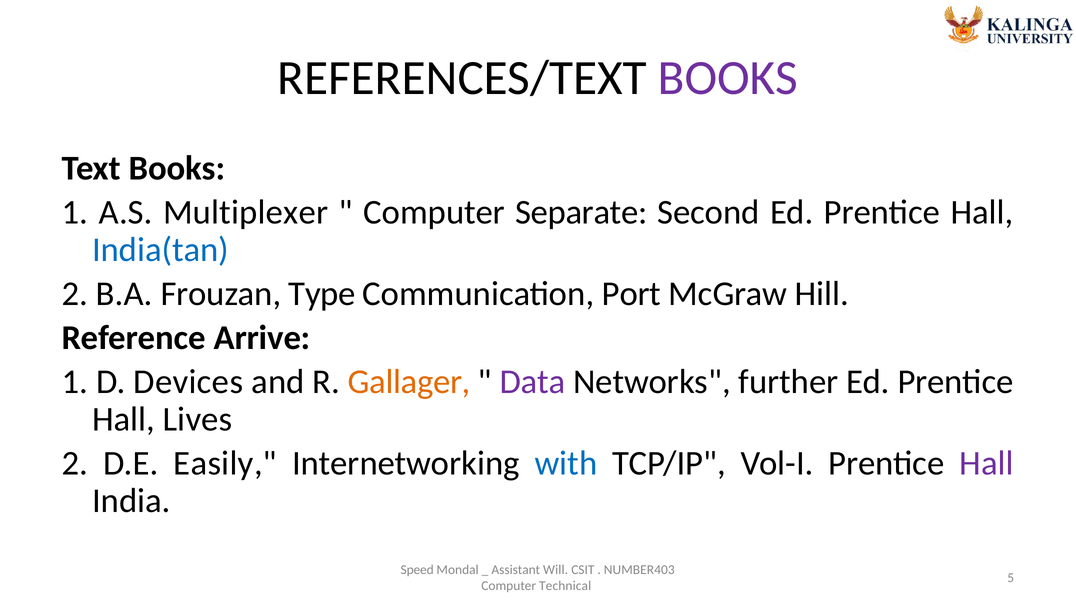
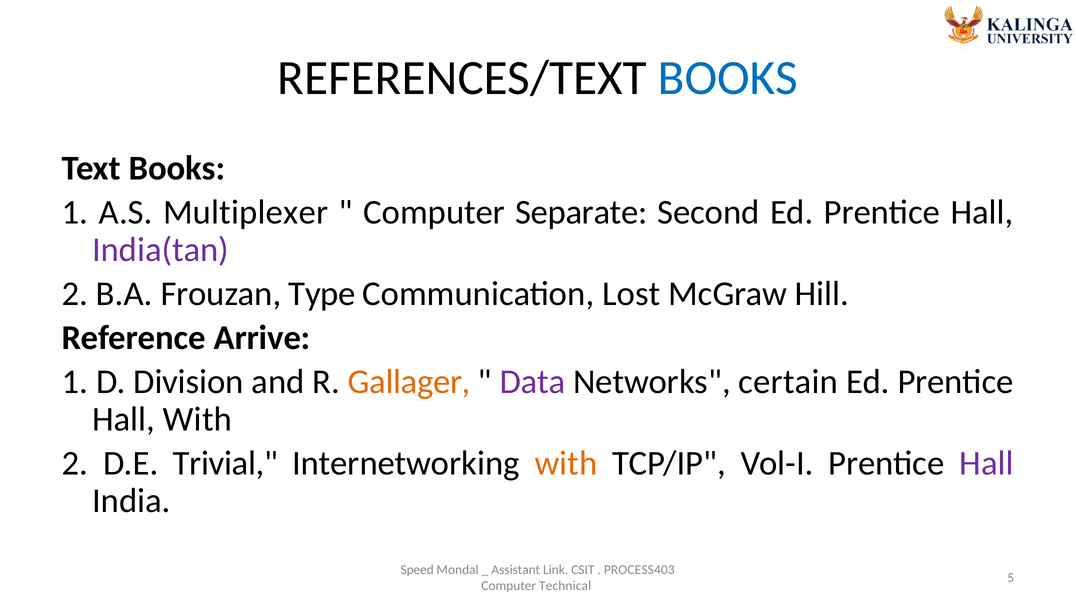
BOOKS at (728, 78) colour: purple -> blue
India(tan colour: blue -> purple
Port: Port -> Lost
Devices: Devices -> Division
further: further -> certain
Hall Lives: Lives -> With
Easily: Easily -> Trivial
with at (566, 464) colour: blue -> orange
Will: Will -> Link
NUMBER403: NUMBER403 -> PROCESS403
